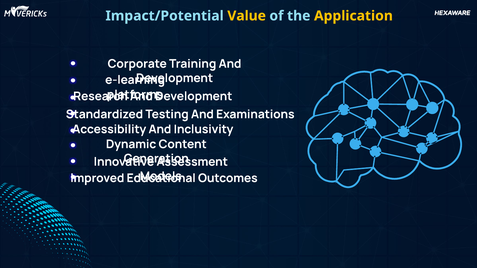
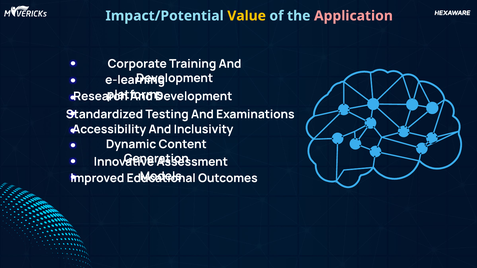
Application colour: yellow -> pink
